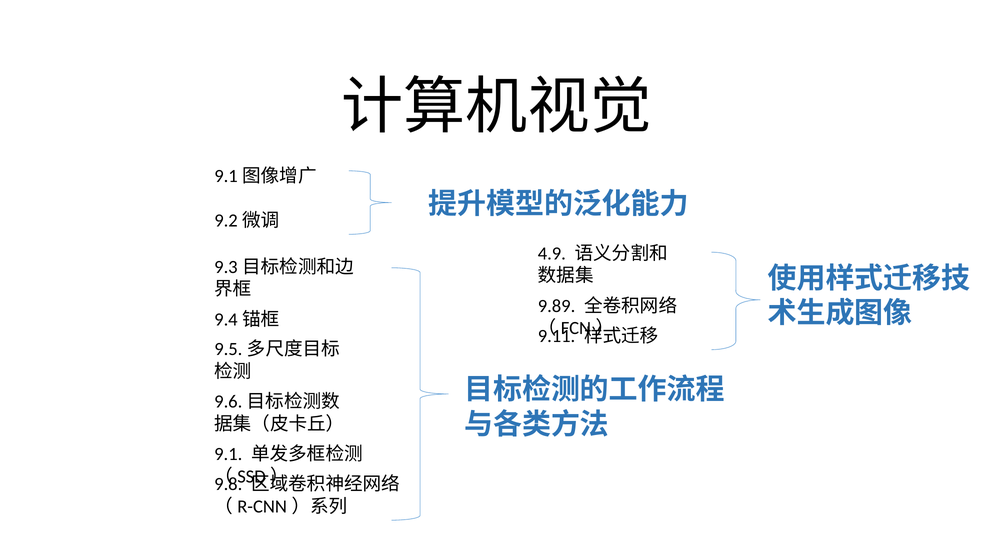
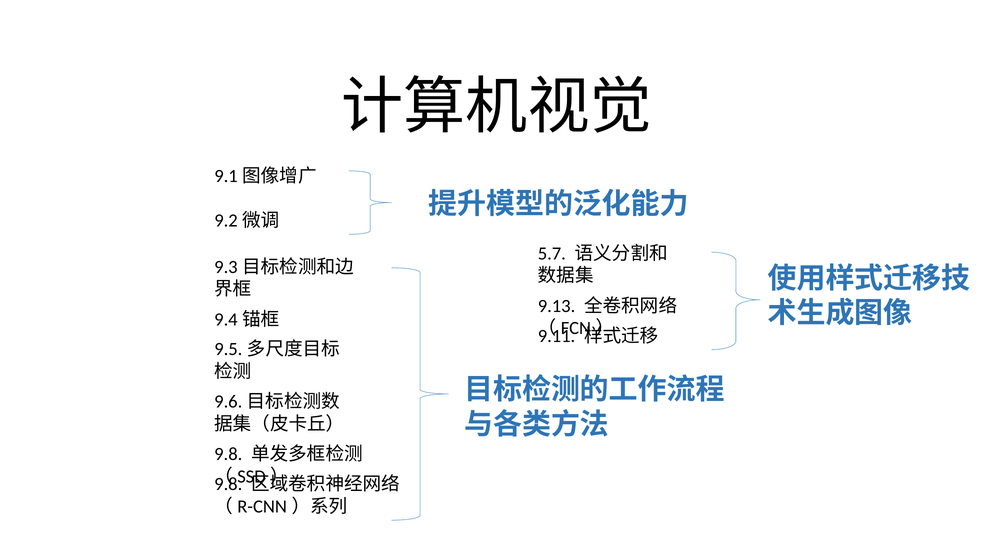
4.9: 4.9 -> 5.7
9.89: 9.89 -> 9.13
9.1 at (228, 455): 9.1 -> 9.8
